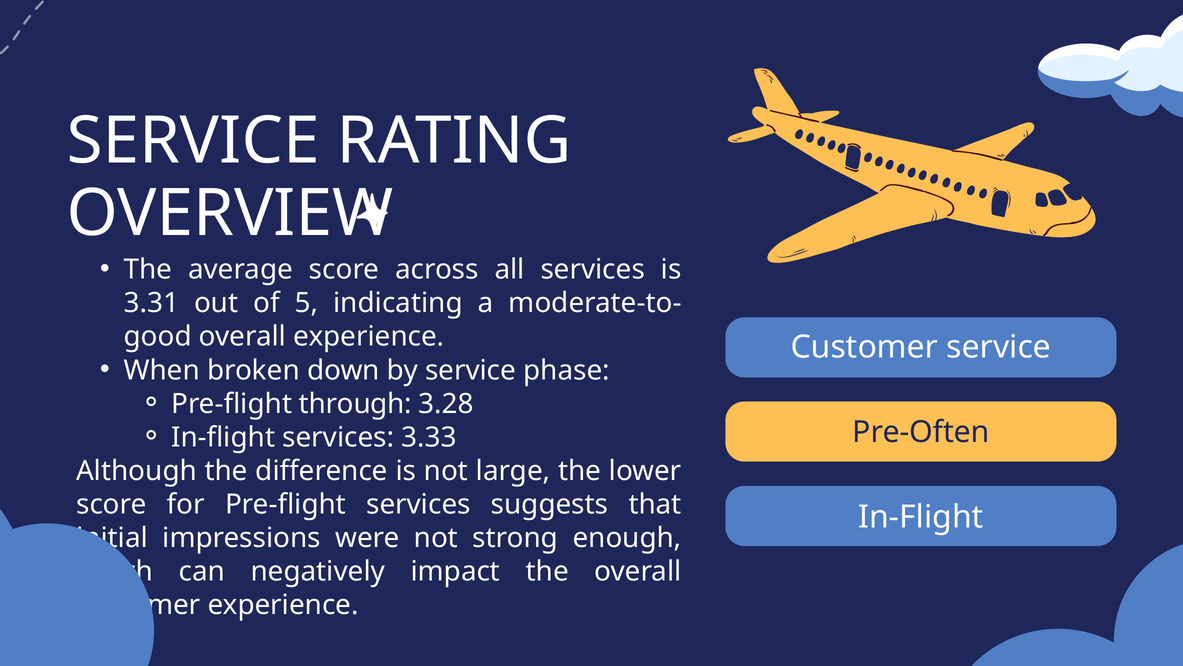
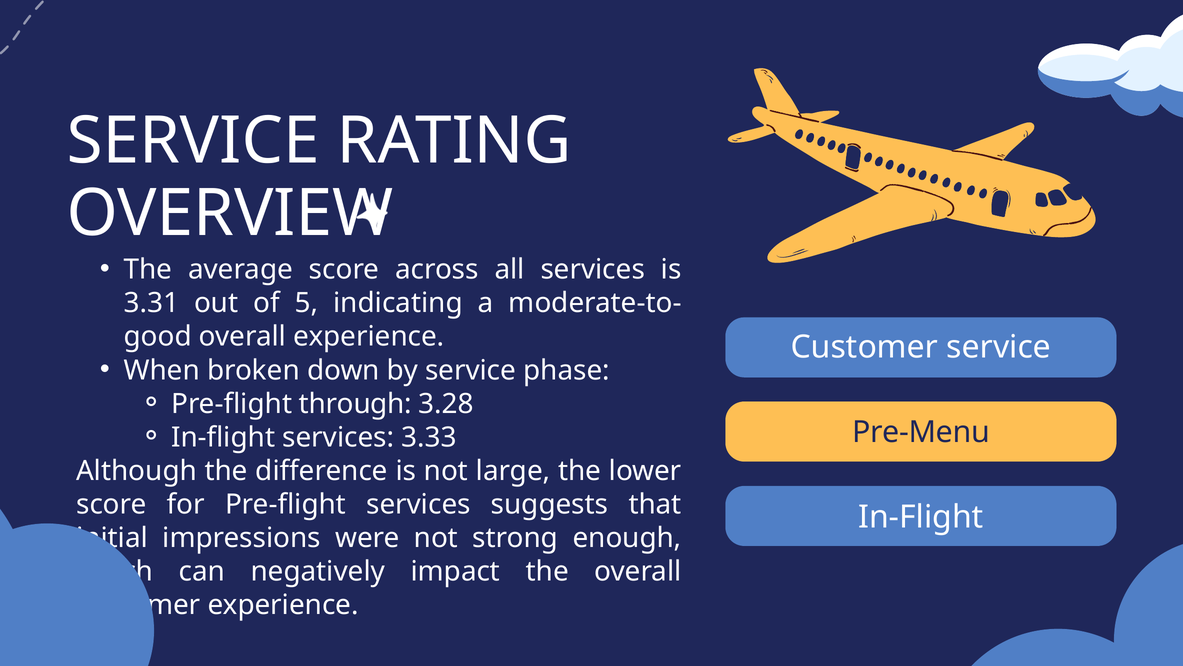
Pre-Often: Pre-Often -> Pre-Menu
